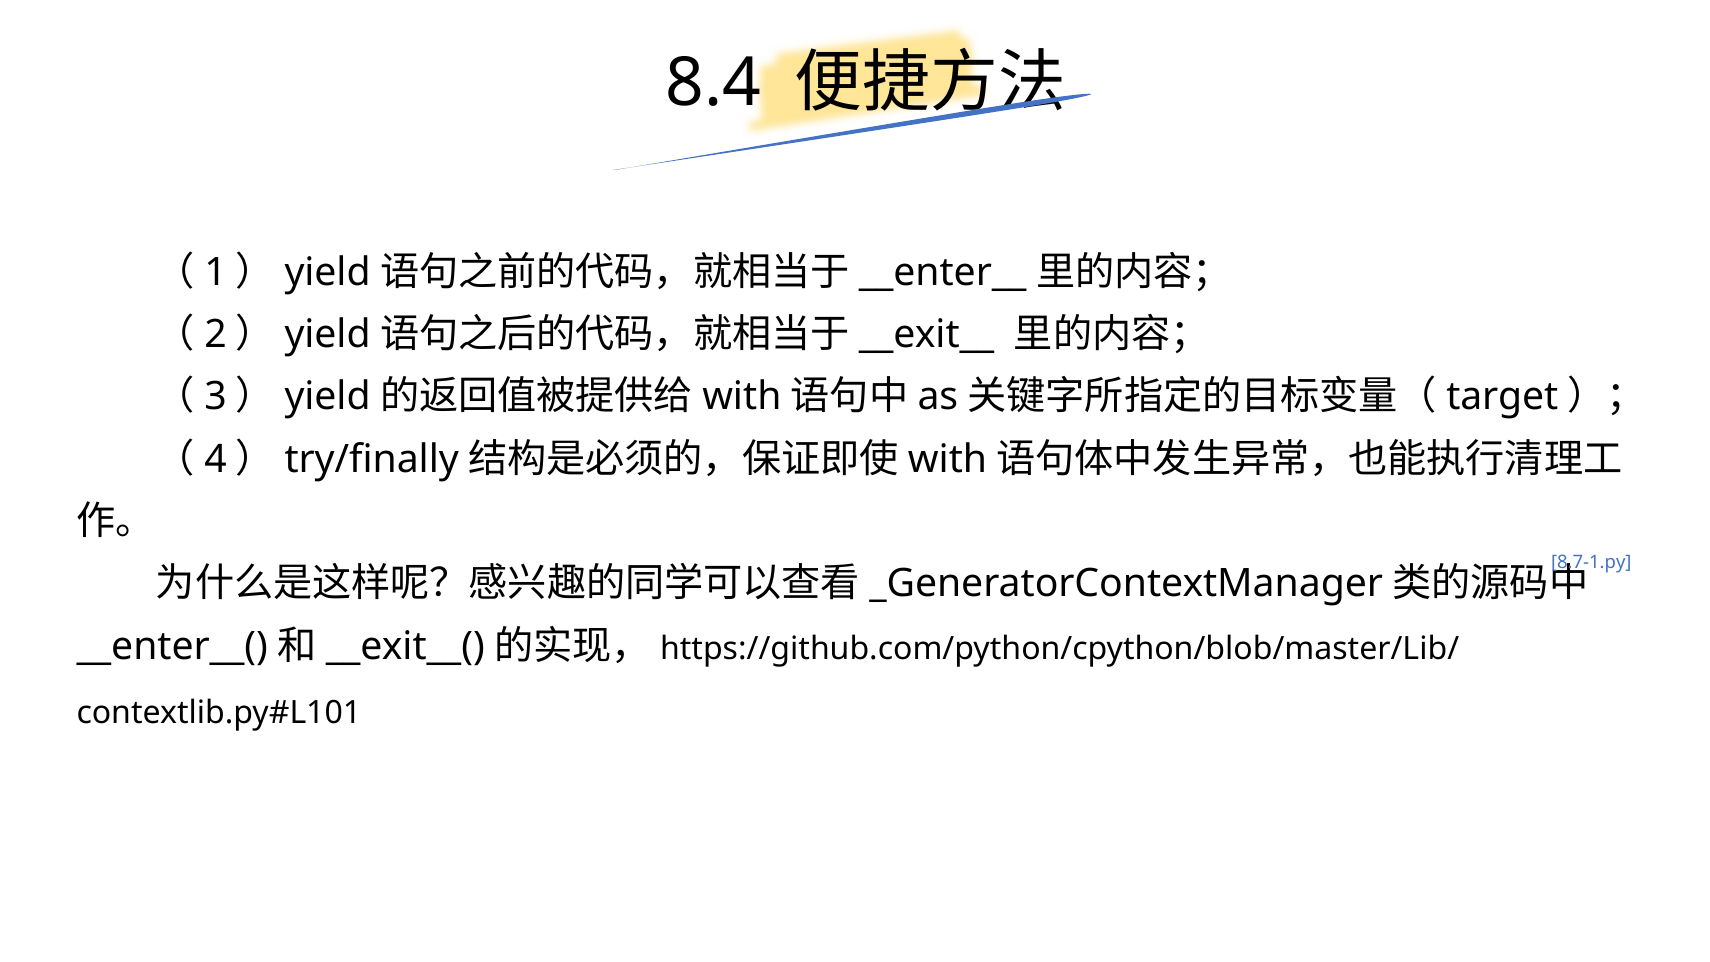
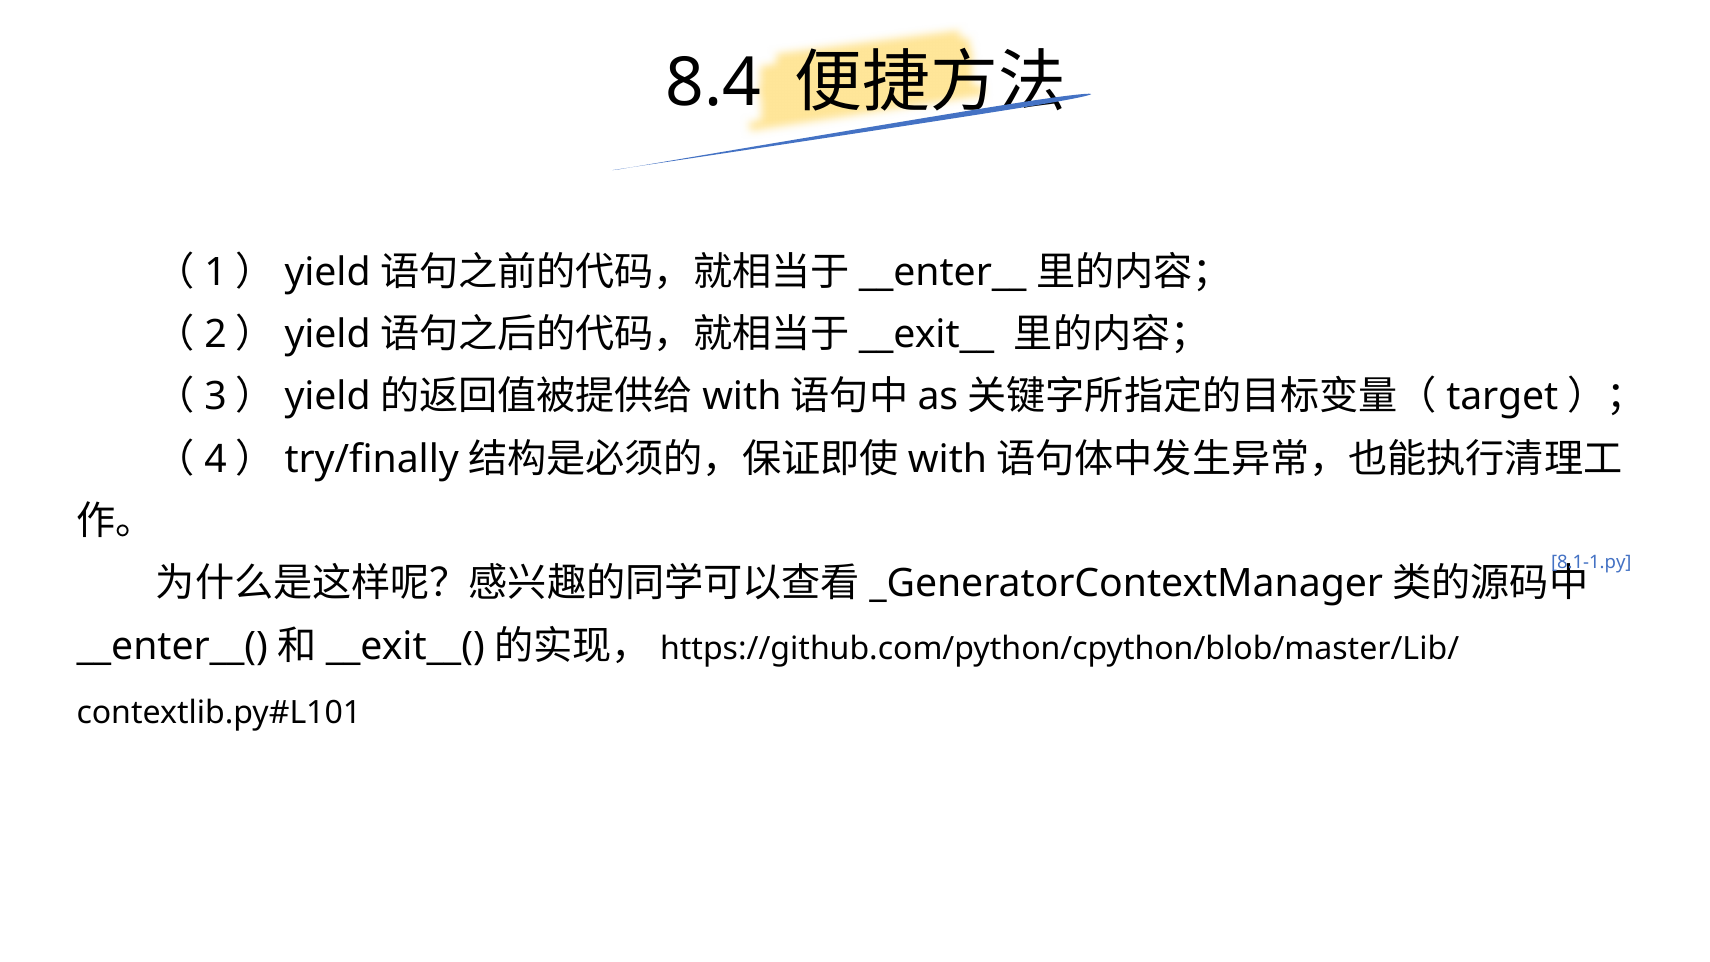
8.7-1.py: 8.7-1.py -> 8.1-1.py
